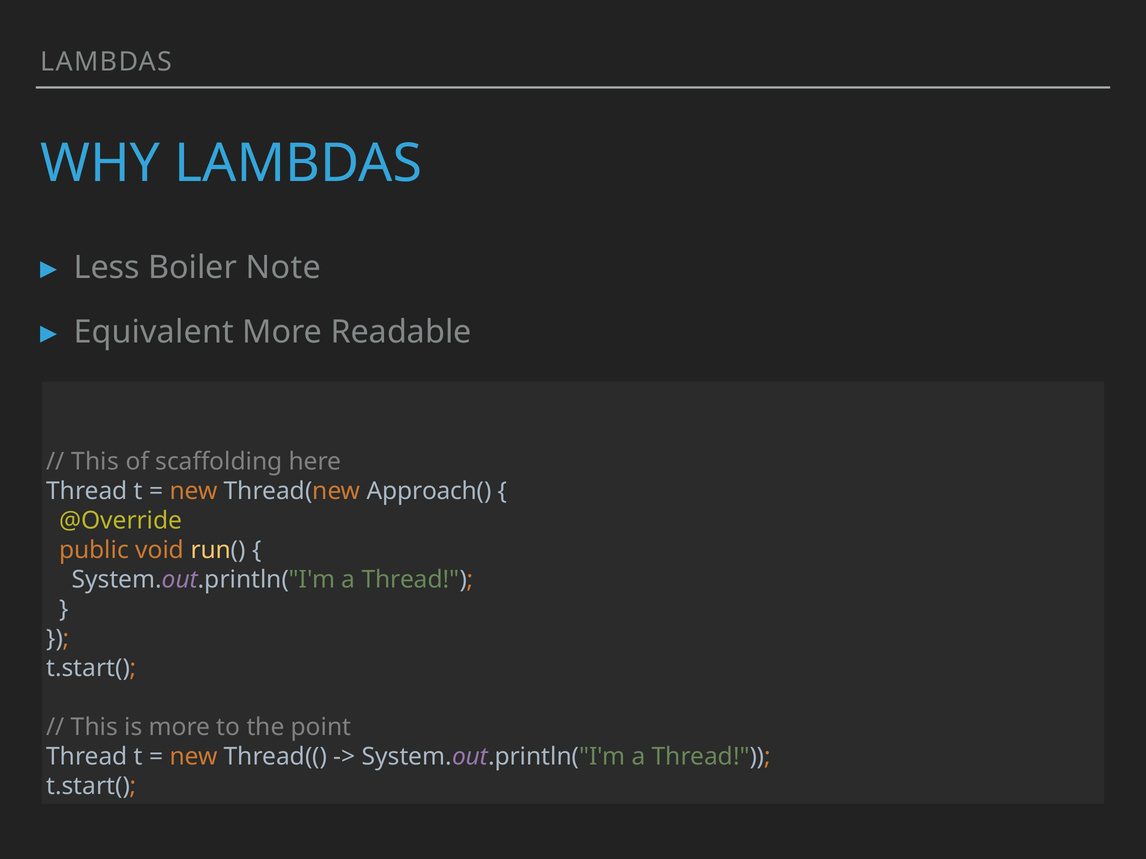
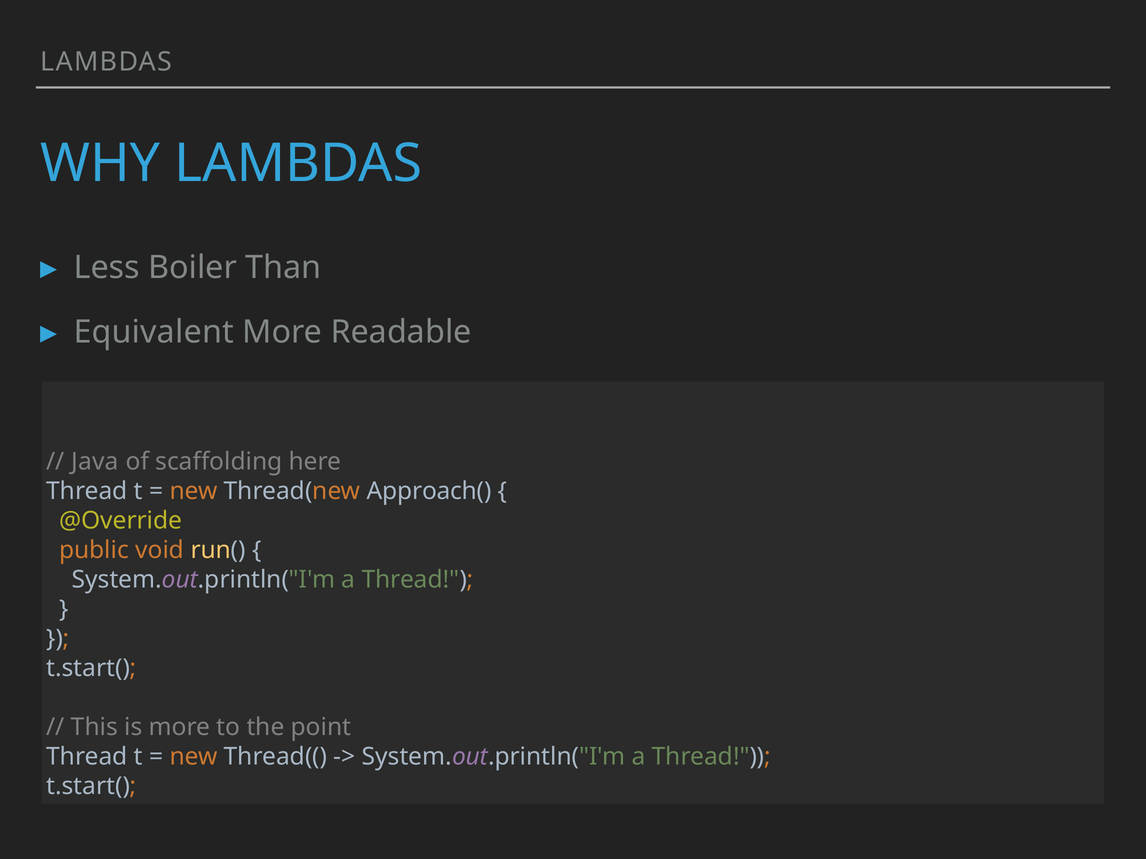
Note: Note -> Than
This at (95, 462): This -> Java
